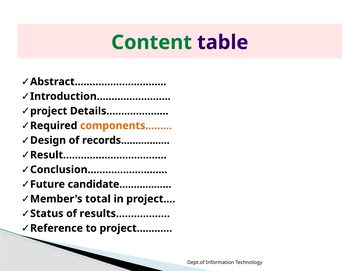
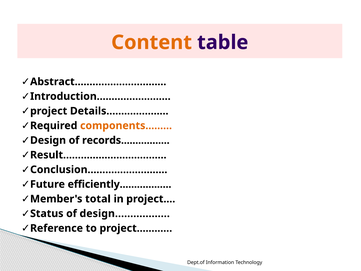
Content colour: green -> orange
candidate: candidate -> efficiently
of results: results -> design
